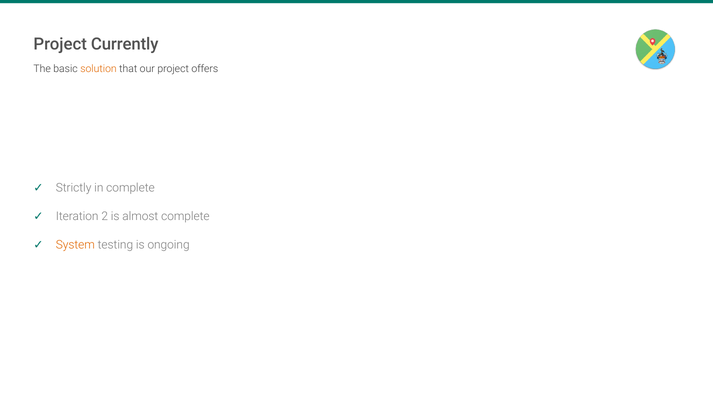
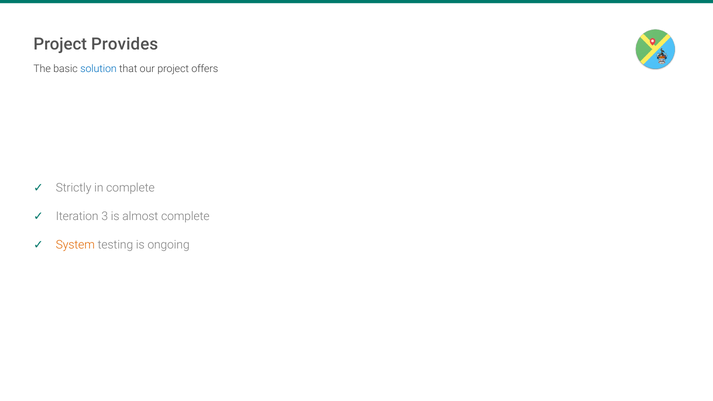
Currently: Currently -> Provides
solution colour: orange -> blue
2: 2 -> 3
